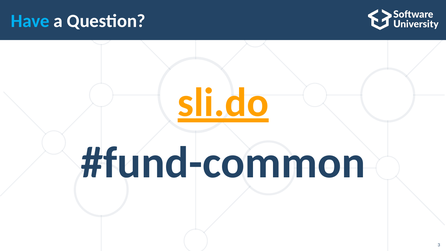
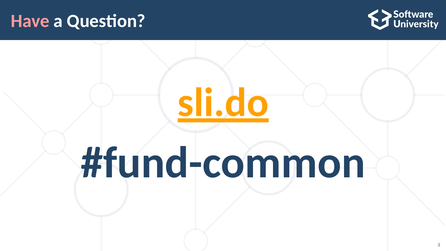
Have colour: light blue -> pink
